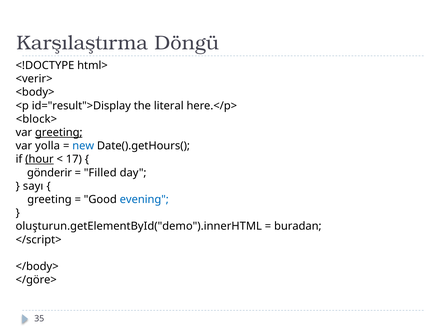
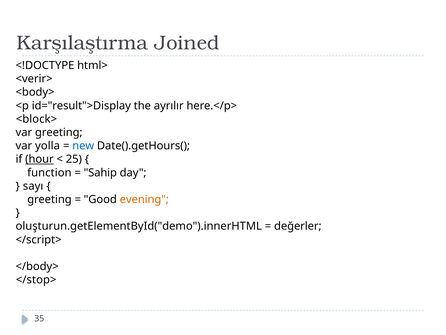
Döngü: Döngü -> Joined
literal: literal -> ayrılır
greeting at (59, 132) underline: present -> none
17: 17 -> 25
gönderir: gönderir -> function
Filled: Filled -> Sahip
evening colour: blue -> orange
buradan: buradan -> değerler
</göre>: </göre> -> </stop>
